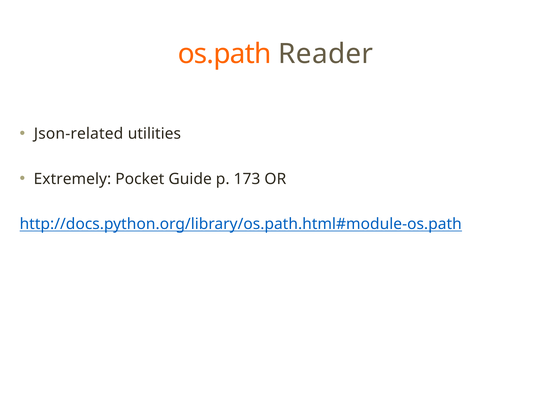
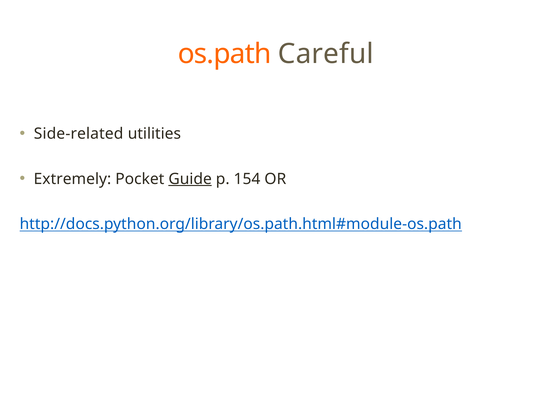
Reader: Reader -> Careful
Json-related: Json-related -> Side-related
Guide underline: none -> present
173: 173 -> 154
